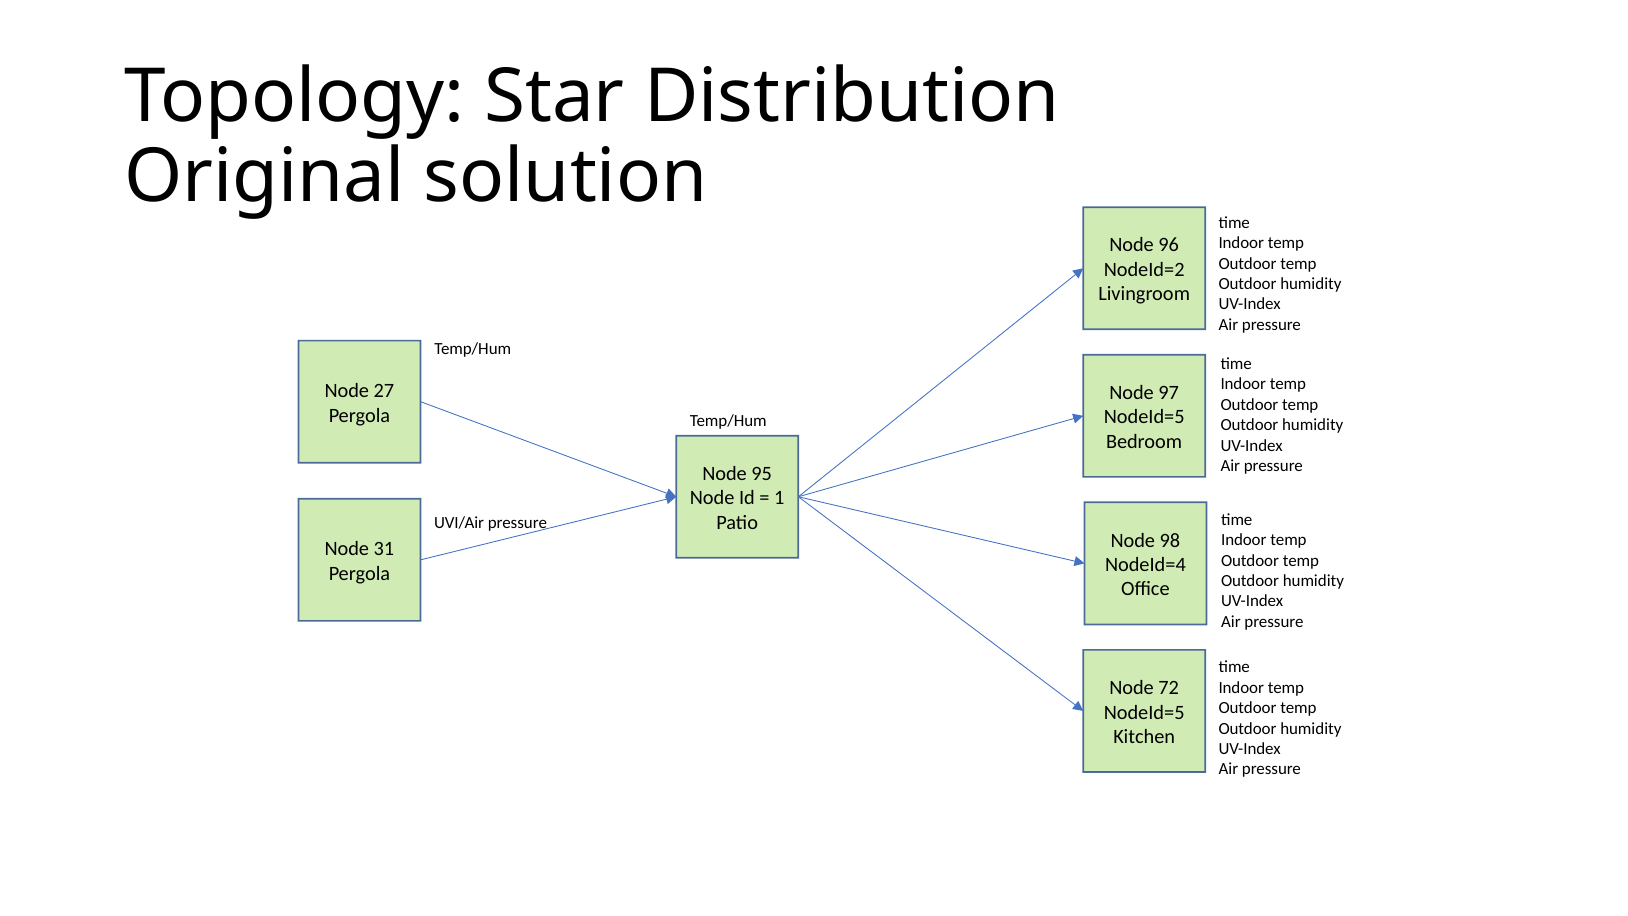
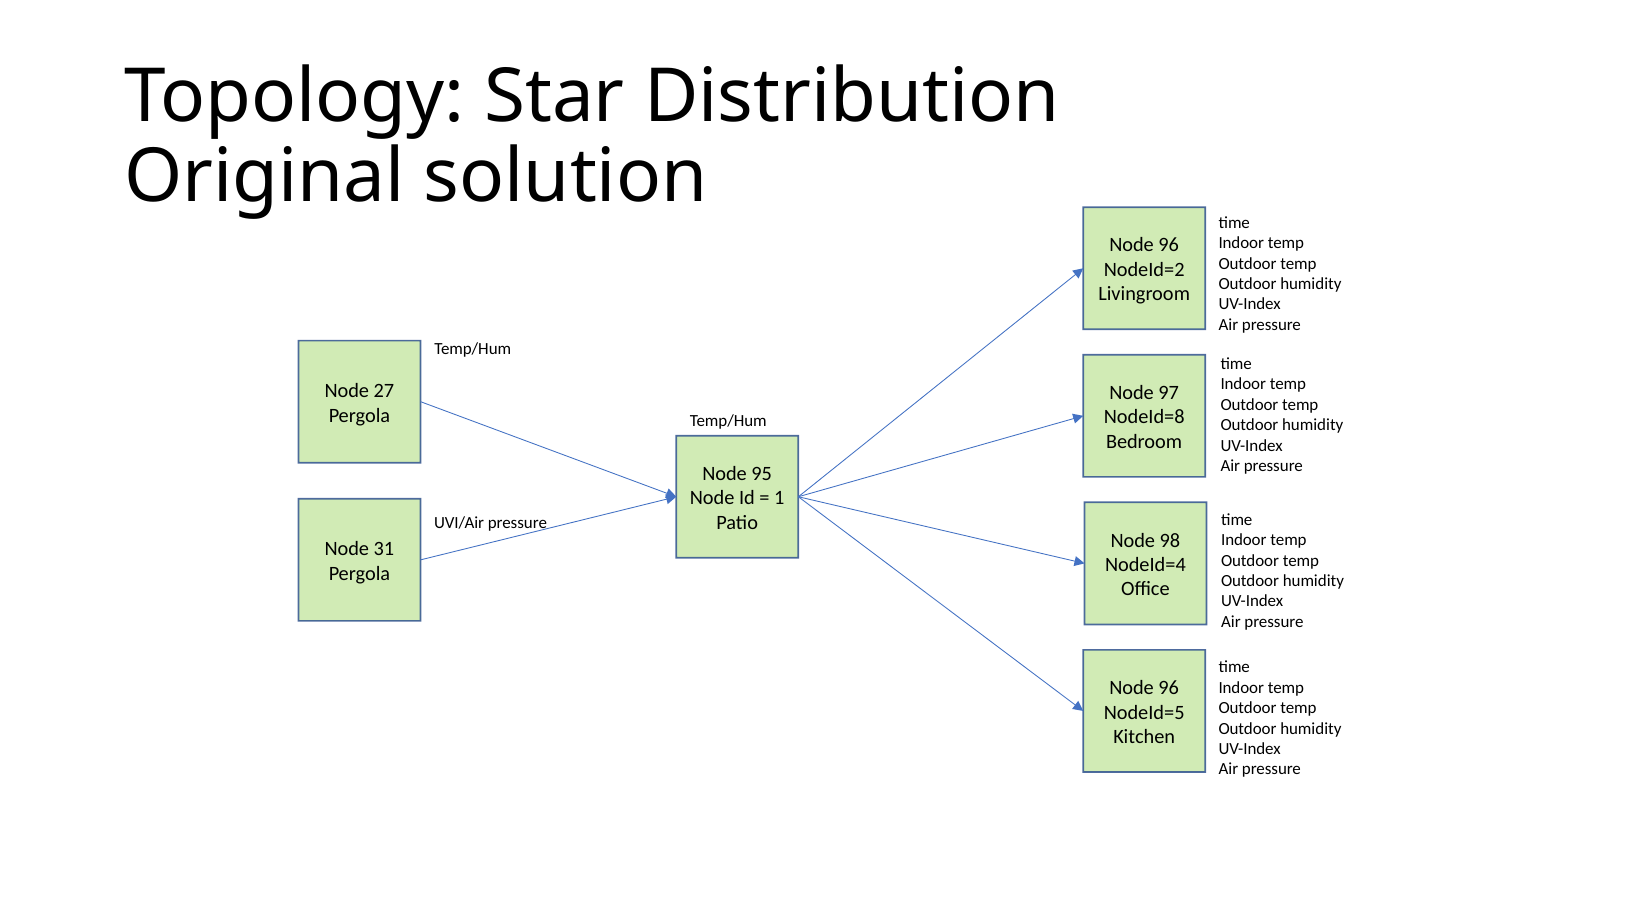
NodeId=5 at (1144, 417): NodeId=5 -> NodeId=8
72 at (1169, 688): 72 -> 96
